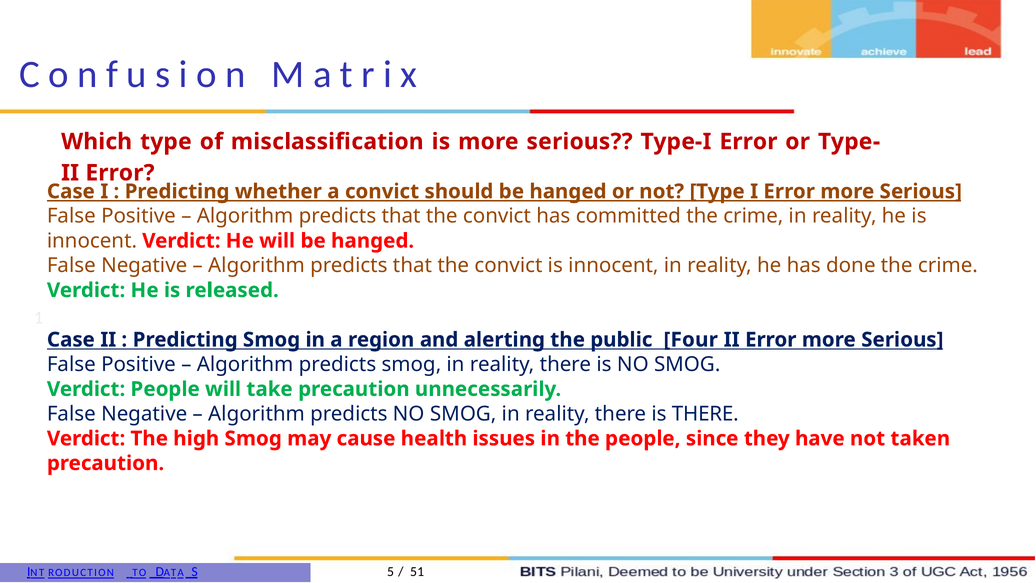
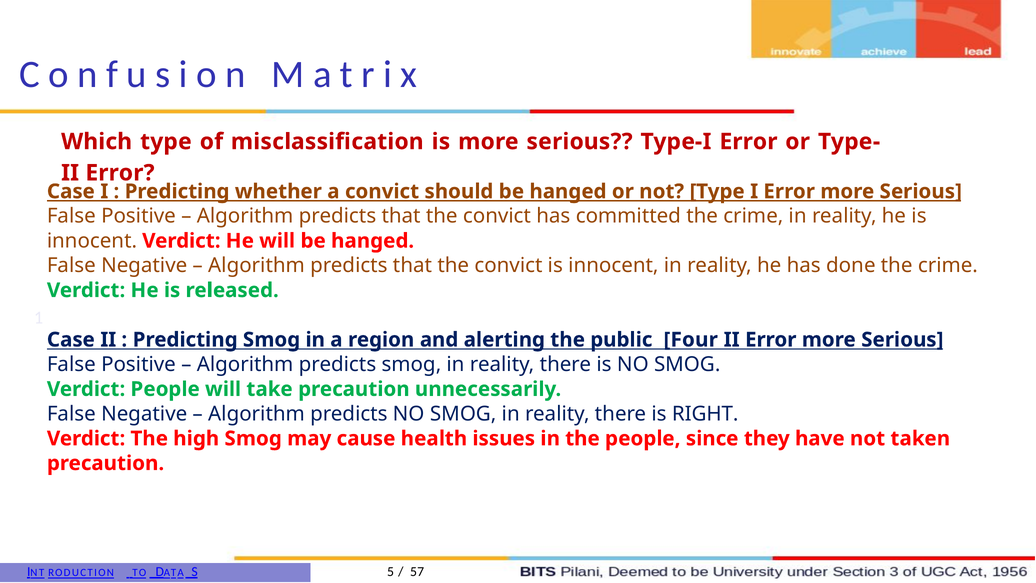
is THERE: THERE -> RIGHT
51: 51 -> 57
